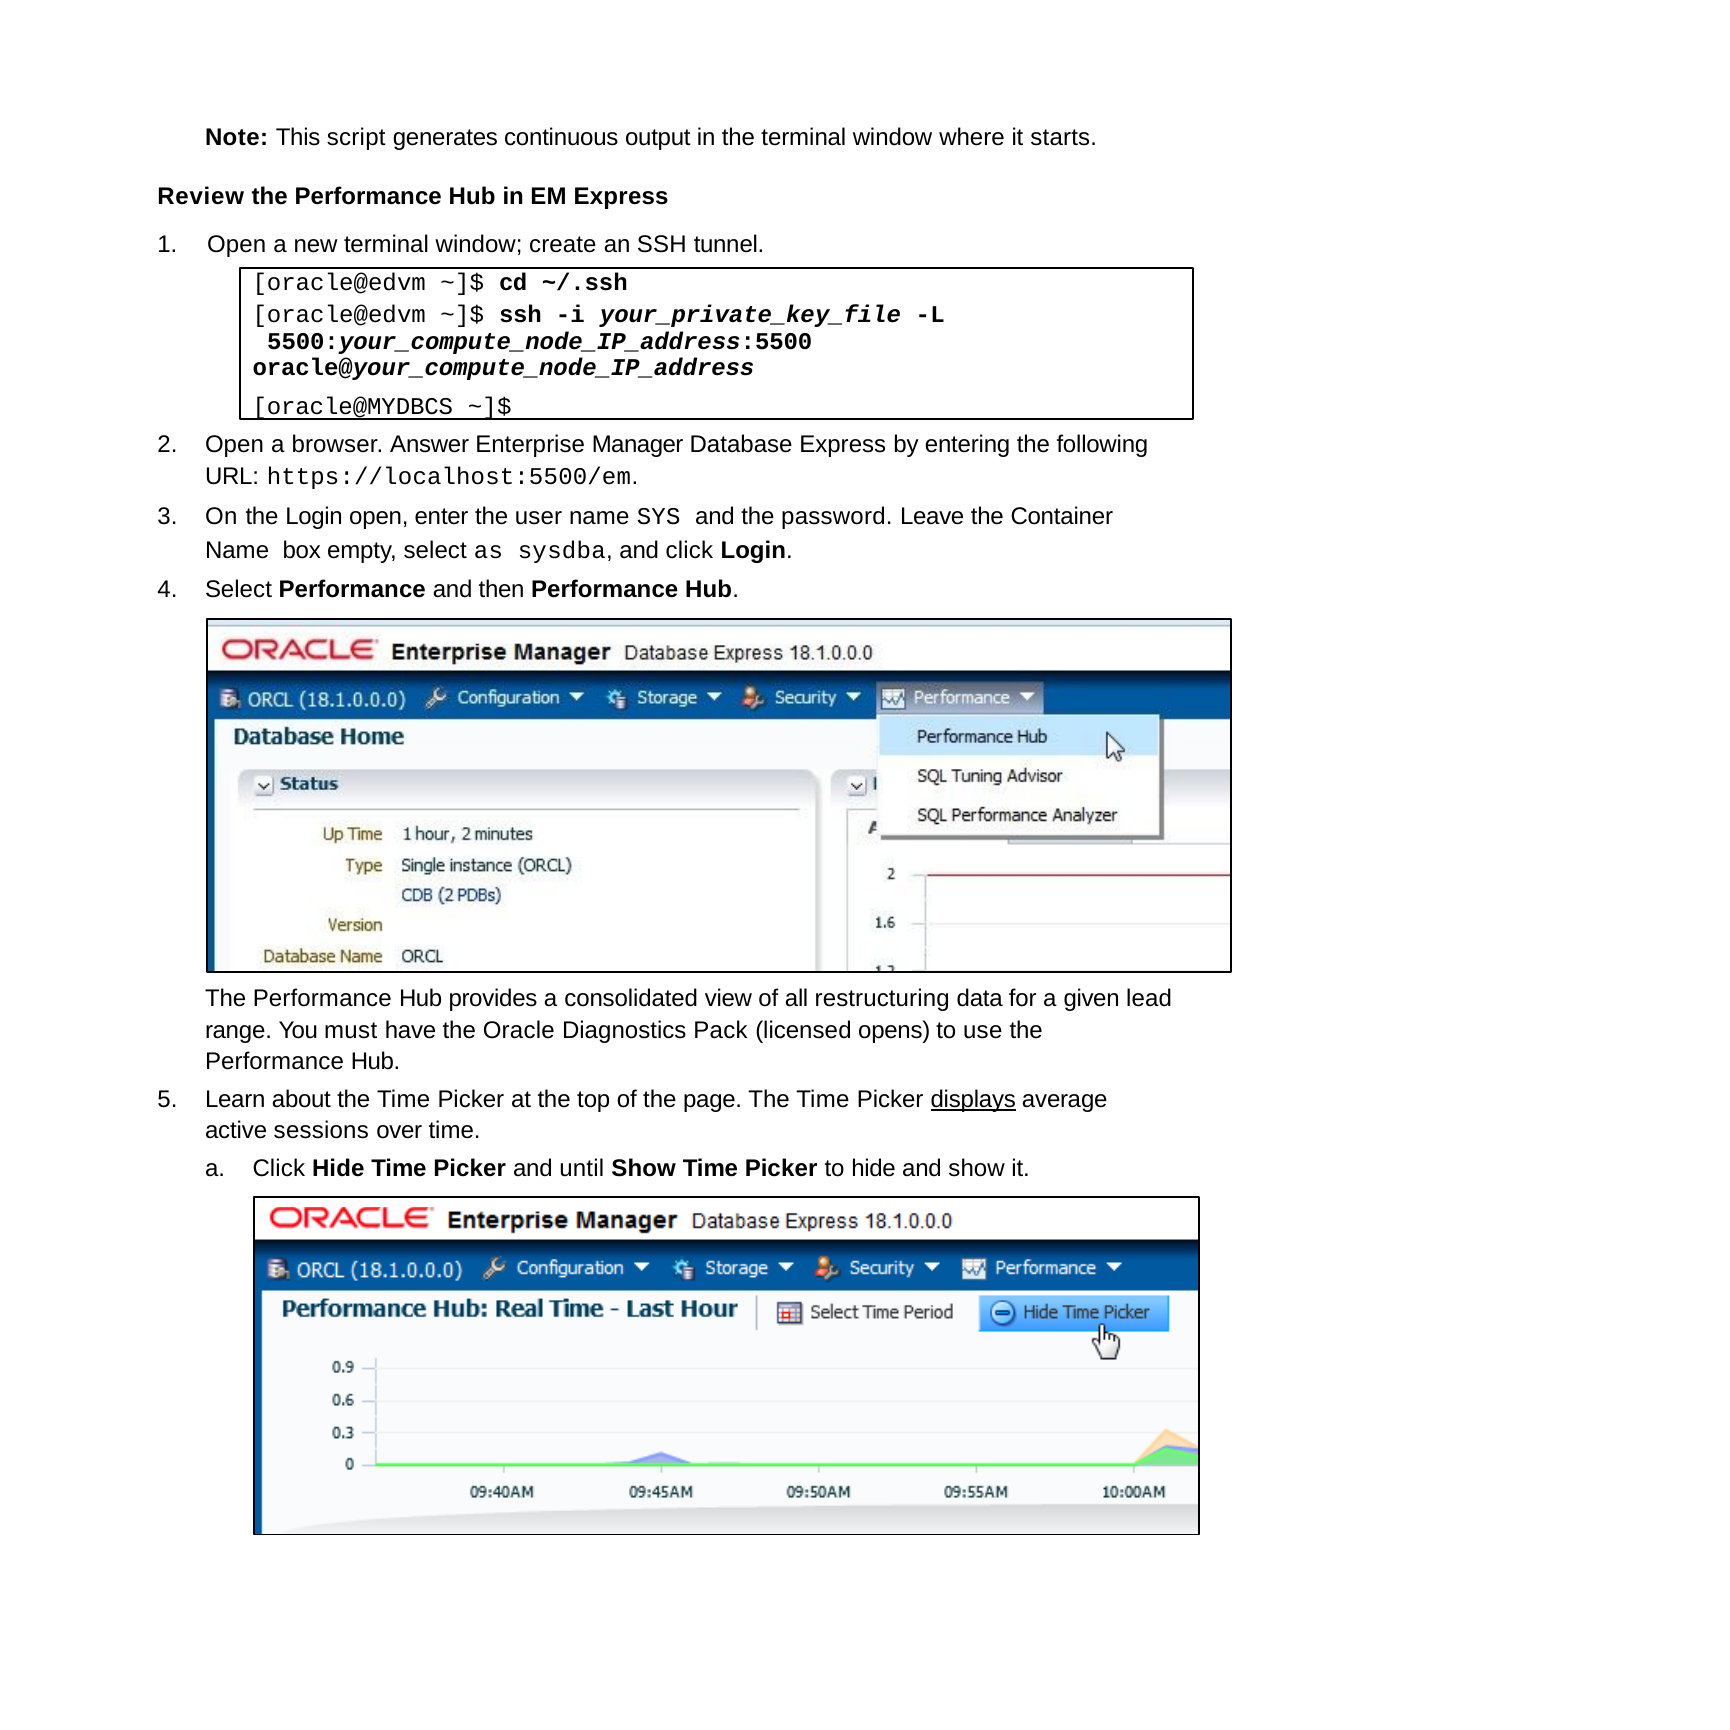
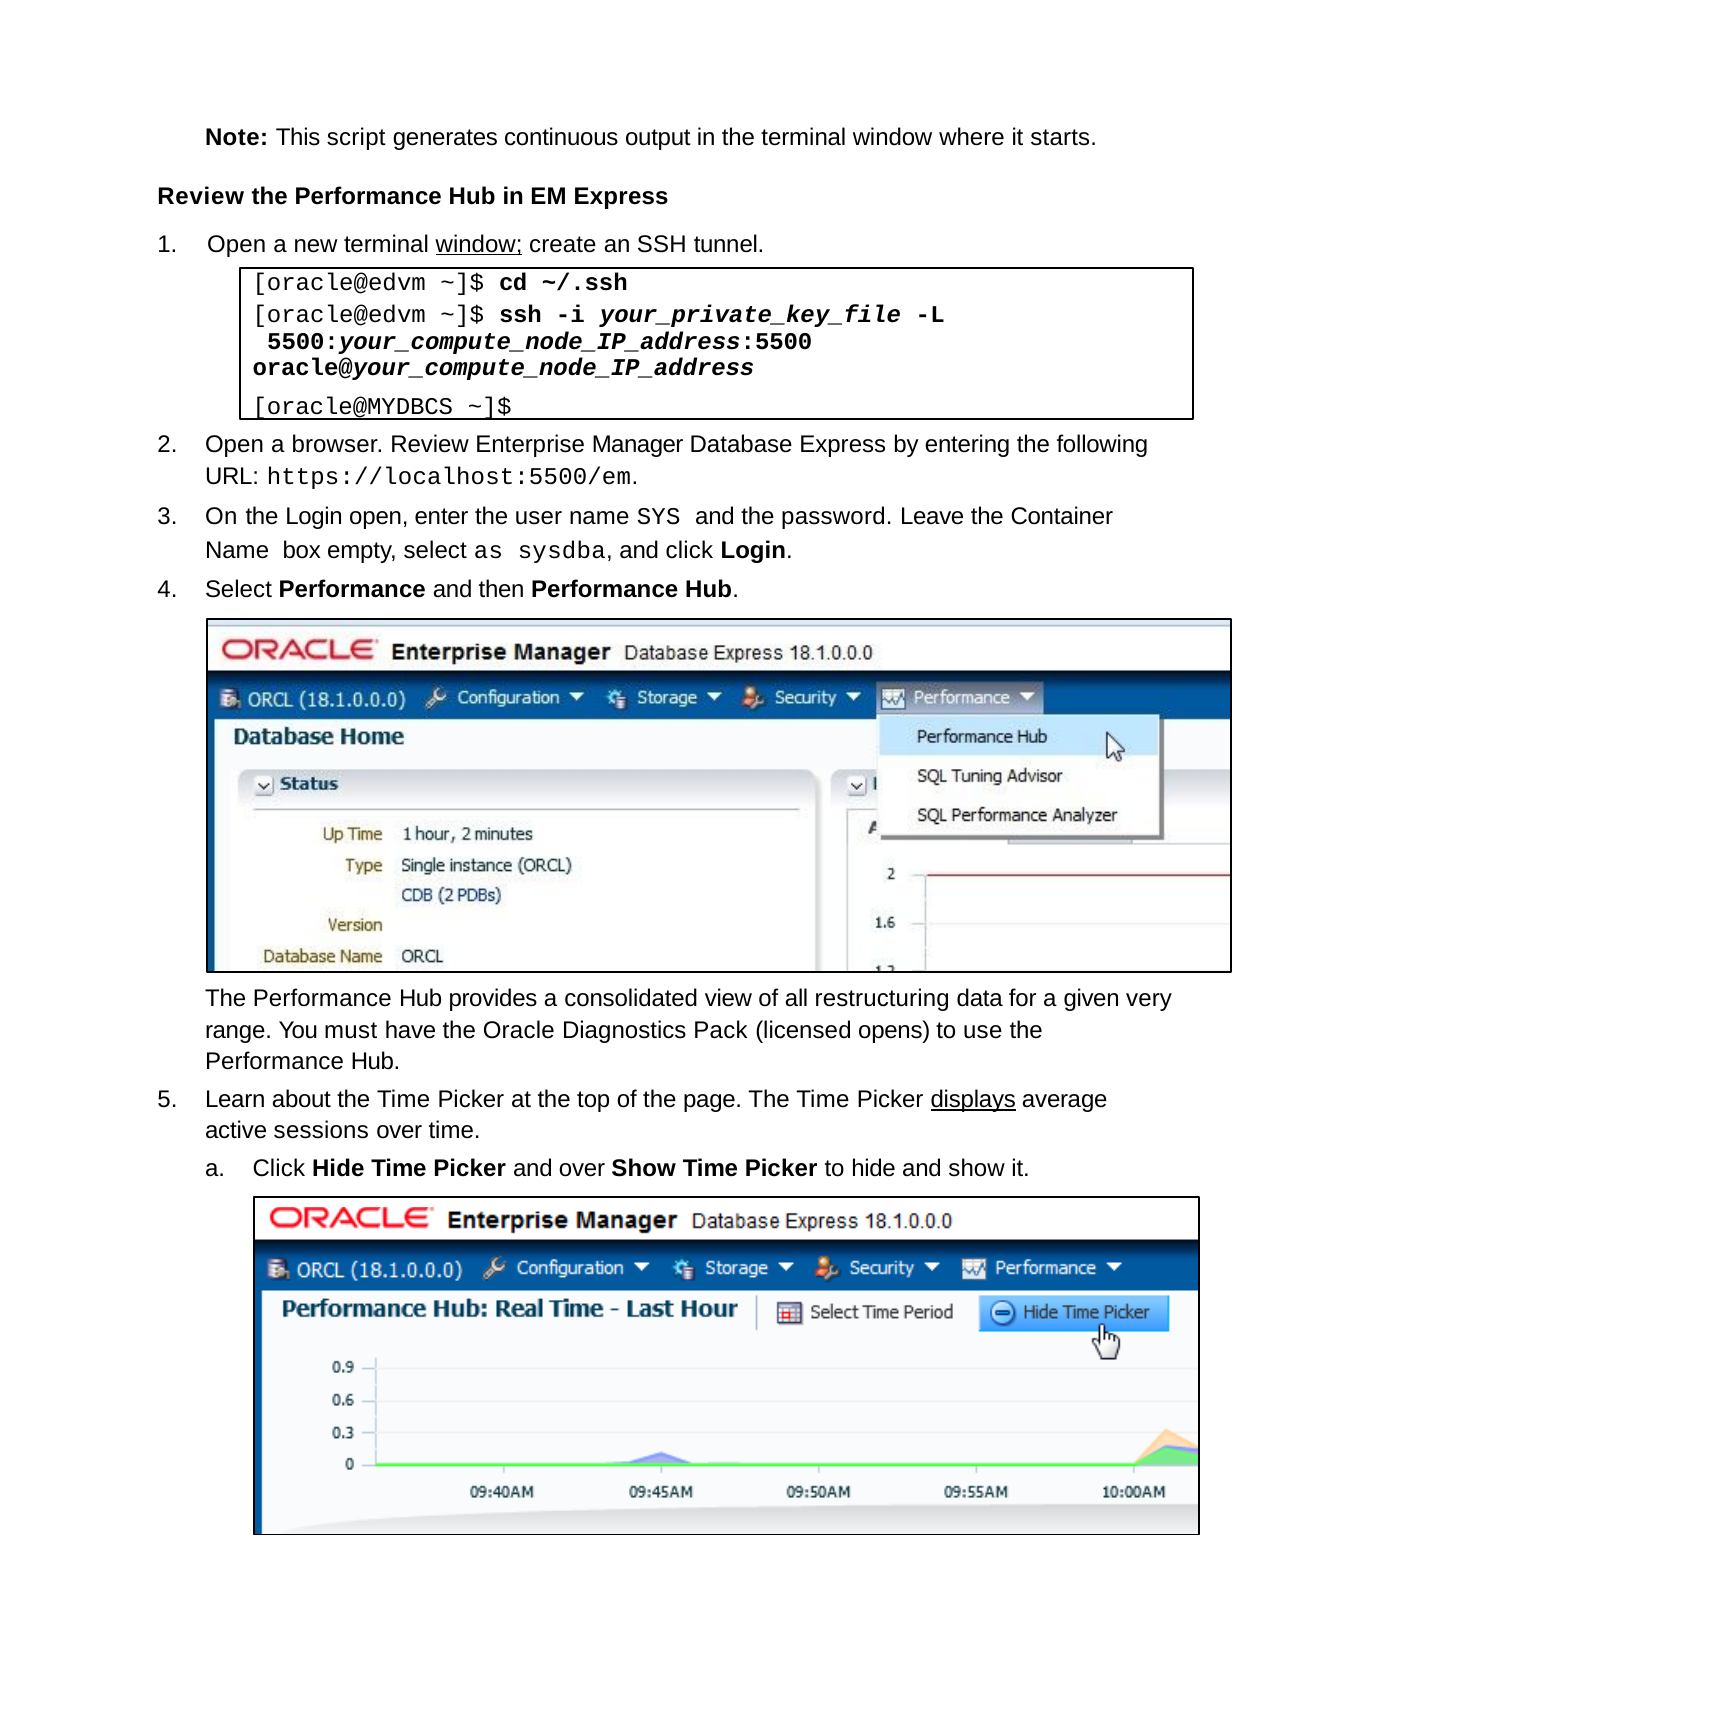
window at (479, 244) underline: none -> present
browser Answer: Answer -> Review
lead: lead -> very
and until: until -> over
